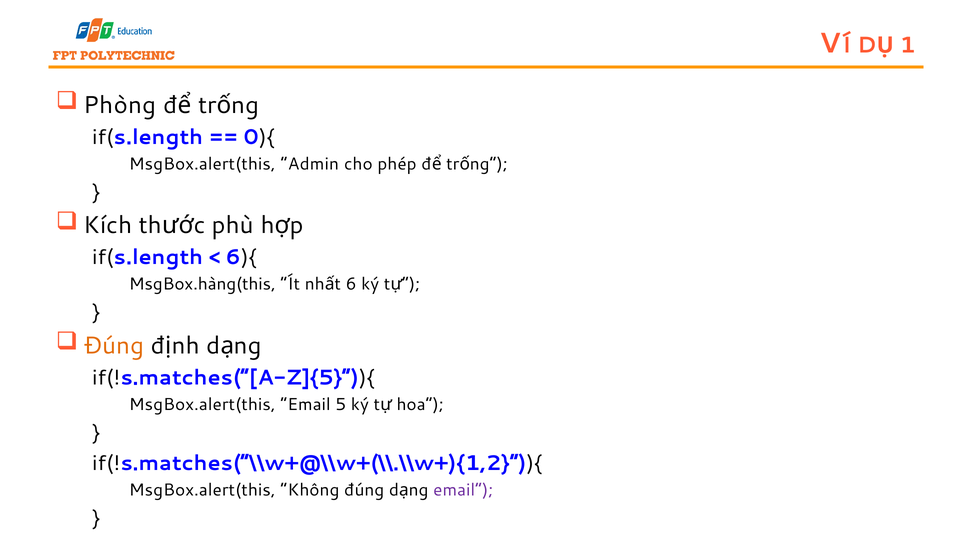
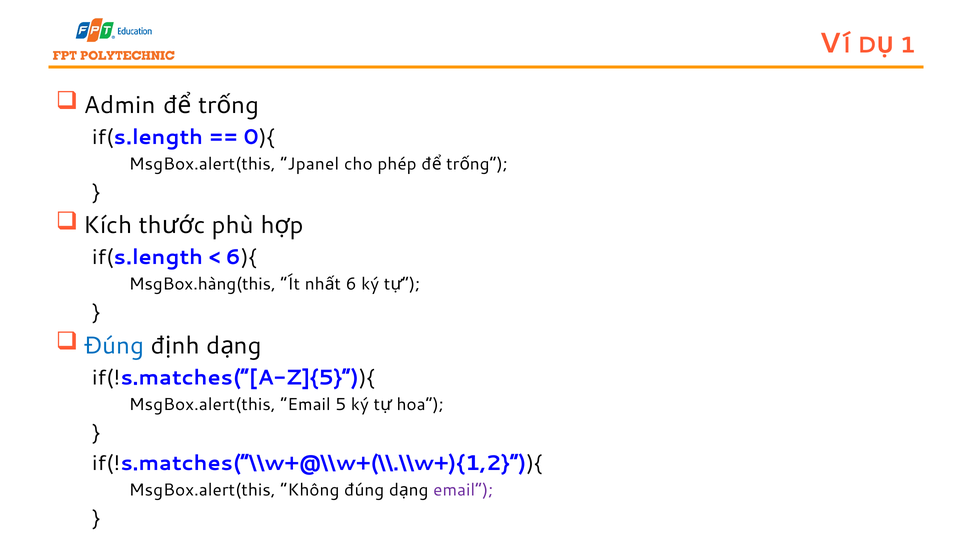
Phòng: Phòng -> Admin
Admin: Admin -> Jpanel
Đúng at (114, 346) colour: orange -> blue
